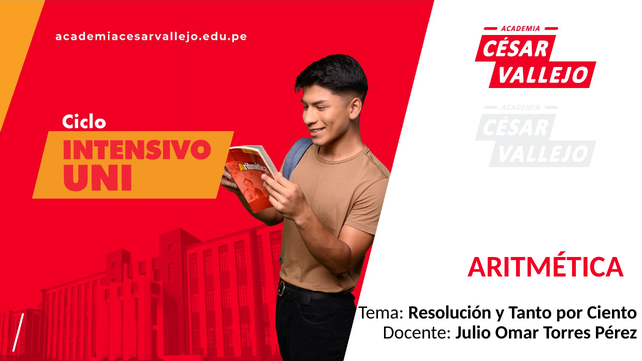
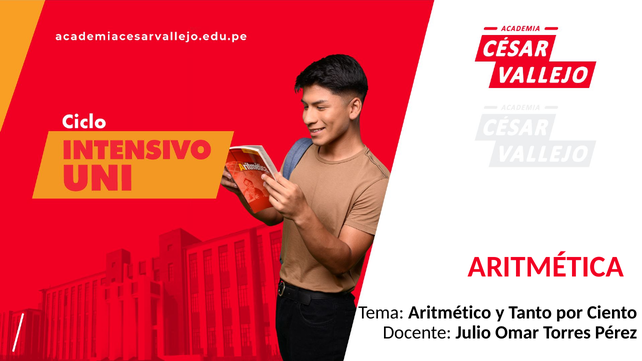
Resolución: Resolución -> Aritmético
